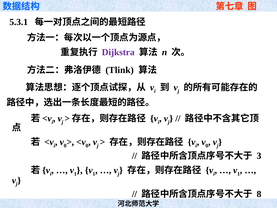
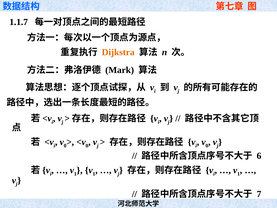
5.3.1: 5.3.1 -> 1.1.7
Dijkstra colour: purple -> orange
Tlink: Tlink -> Mark
3: 3 -> 6
8: 8 -> 7
